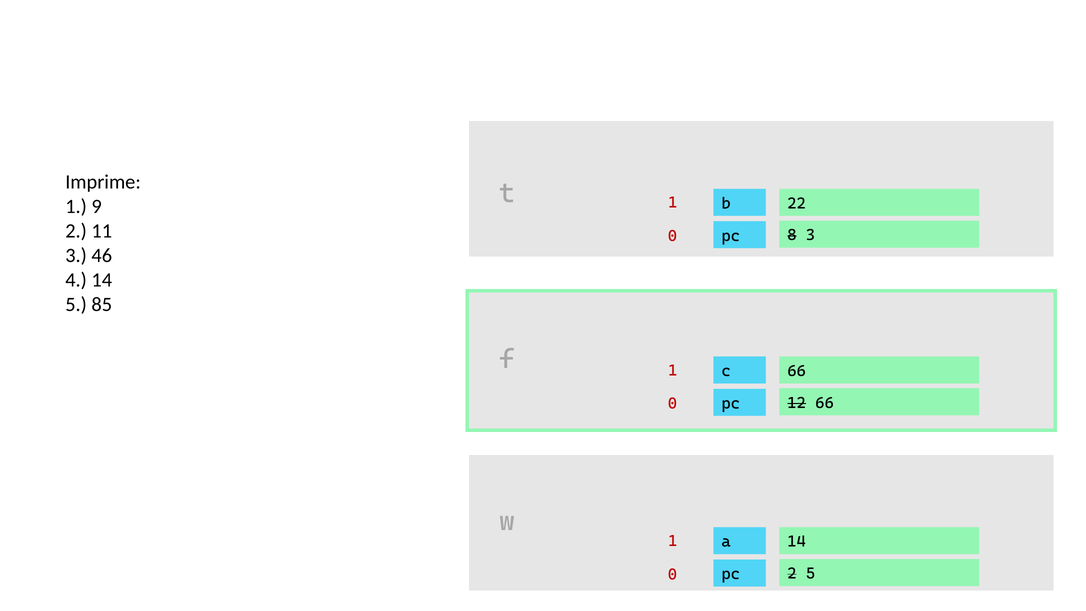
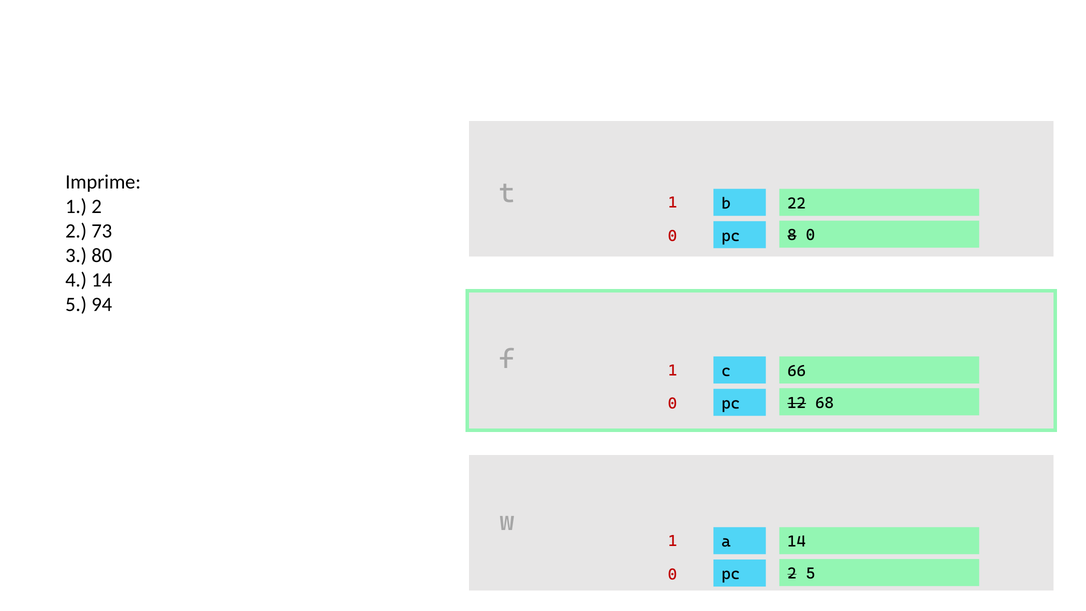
1 9: 9 -> 2
11: 11 -> 73
8 3: 3 -> 0
46: 46 -> 80
85: 85 -> 94
12 66: 66 -> 68
